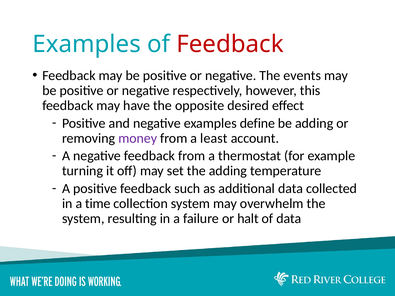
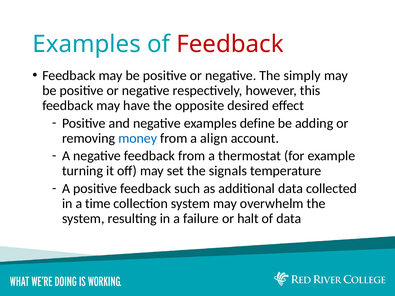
events: events -> simply
money colour: purple -> blue
least: least -> align
the adding: adding -> signals
